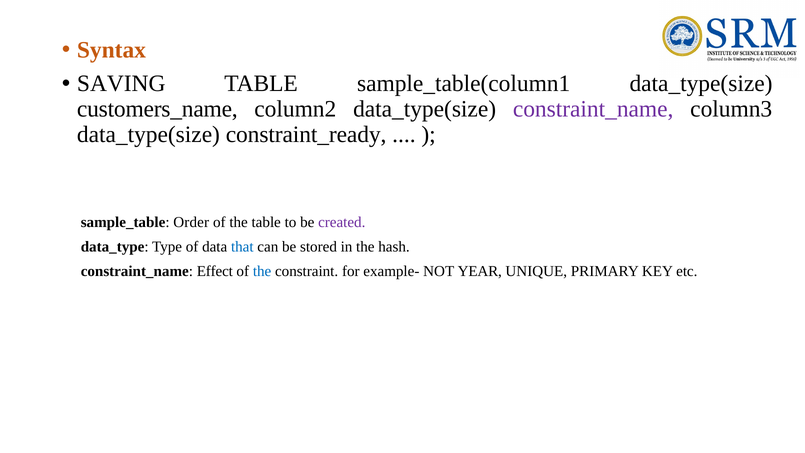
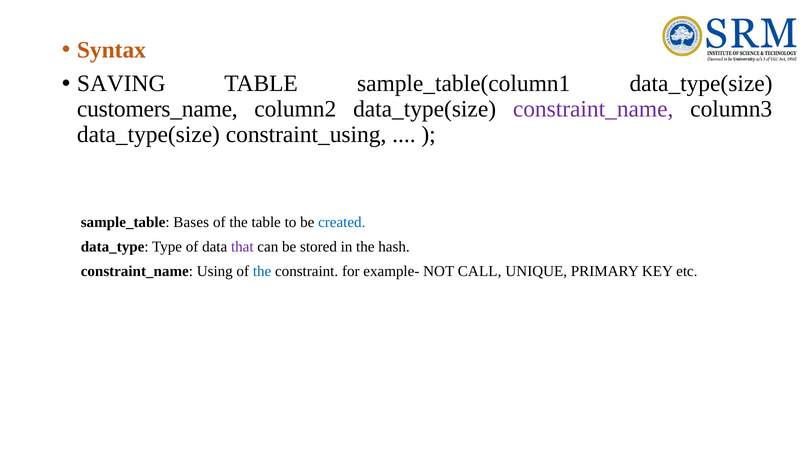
constraint_ready: constraint_ready -> constraint_using
Order: Order -> Bases
created colour: purple -> blue
that colour: blue -> purple
Effect: Effect -> Using
YEAR: YEAR -> CALL
